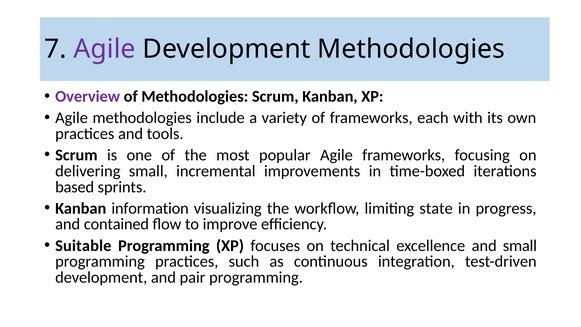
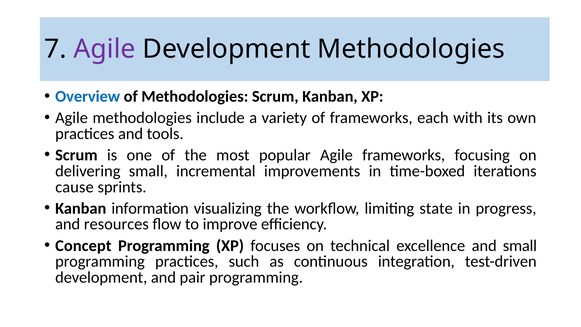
Overview colour: purple -> blue
based: based -> cause
contained: contained -> resources
Suitable: Suitable -> Concept
